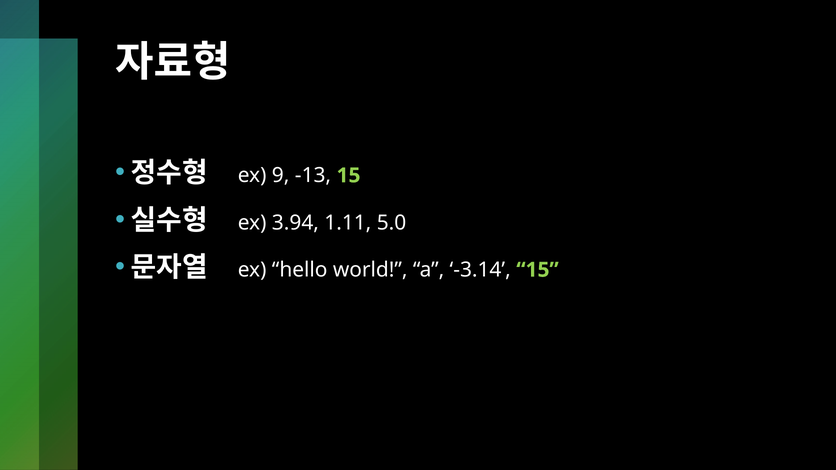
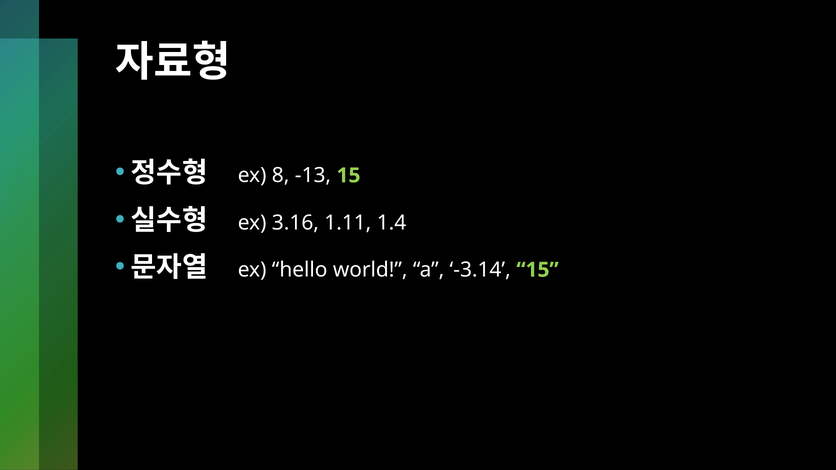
9: 9 -> 8
3.94: 3.94 -> 3.16
5.0: 5.0 -> 1.4
